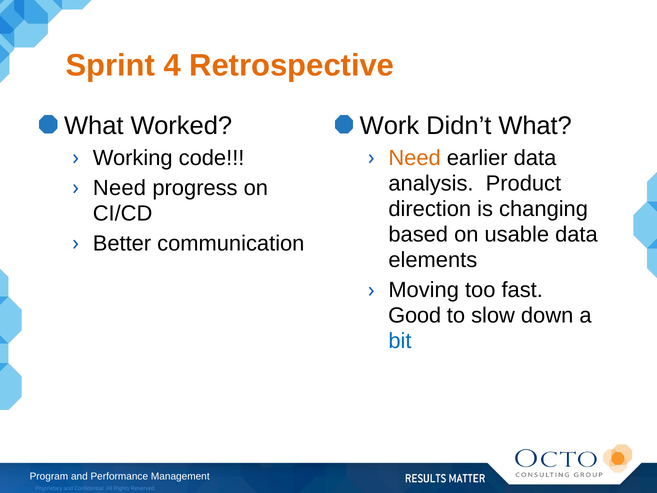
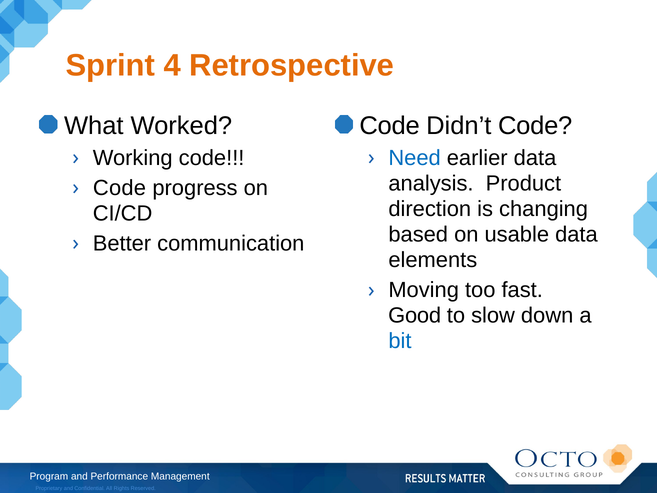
Work at (389, 126): Work -> Code
Didn’t What: What -> Code
Need at (415, 158) colour: orange -> blue
Need at (119, 188): Need -> Code
